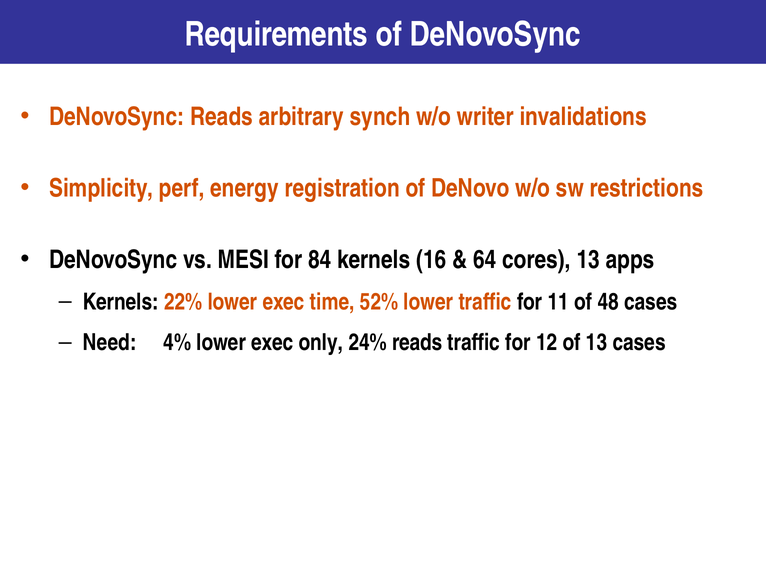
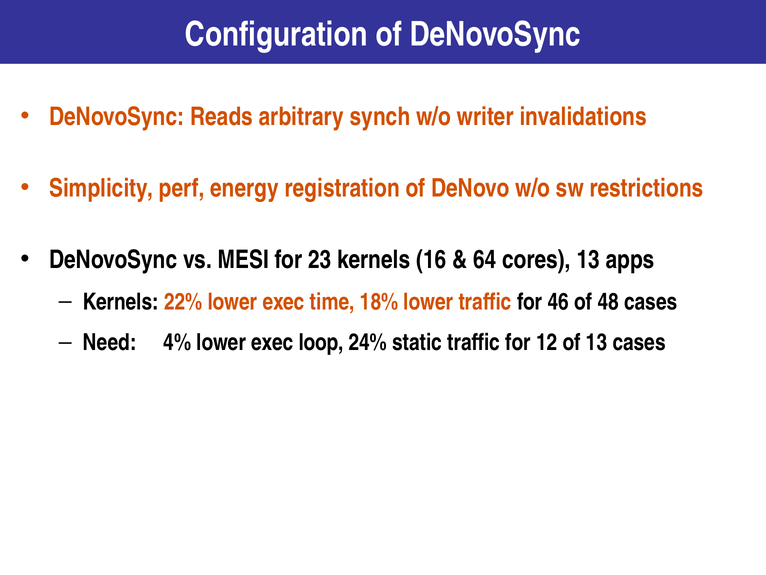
Requirements: Requirements -> Configuration
84: 84 -> 23
52%: 52% -> 18%
11: 11 -> 46
only: only -> loop
24% reads: reads -> static
